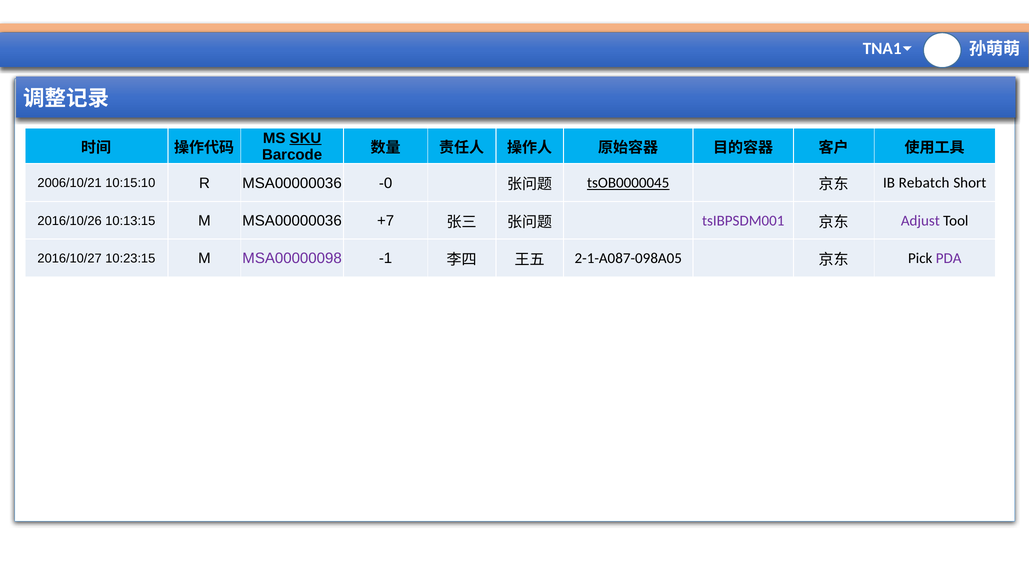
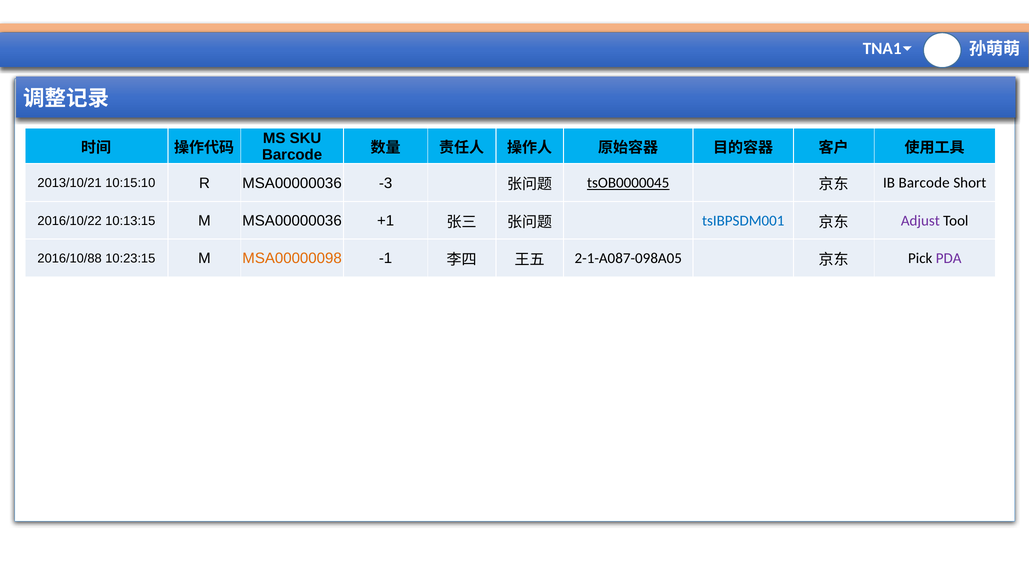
SKU underline: present -> none
2006/10/21: 2006/10/21 -> 2013/10/21
-0: -0 -> -3
IB Rebatch: Rebatch -> Barcode
2016/10/26: 2016/10/26 -> 2016/10/22
+7: +7 -> +1
tsIBPSDM001 colour: purple -> blue
2016/10/27: 2016/10/27 -> 2016/10/88
MSA00000098 colour: purple -> orange
